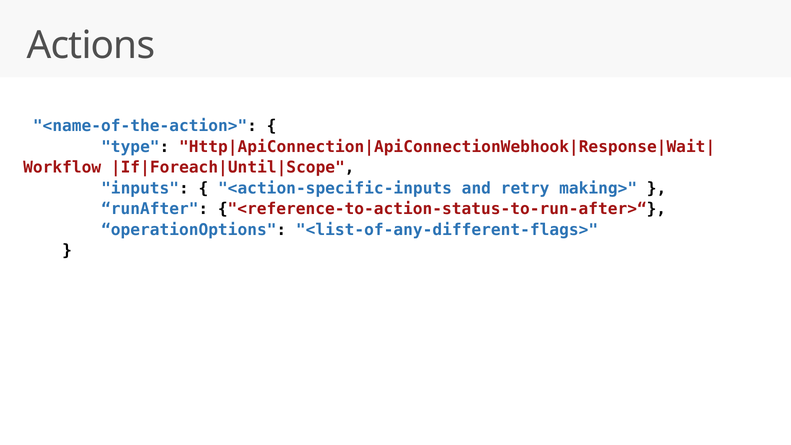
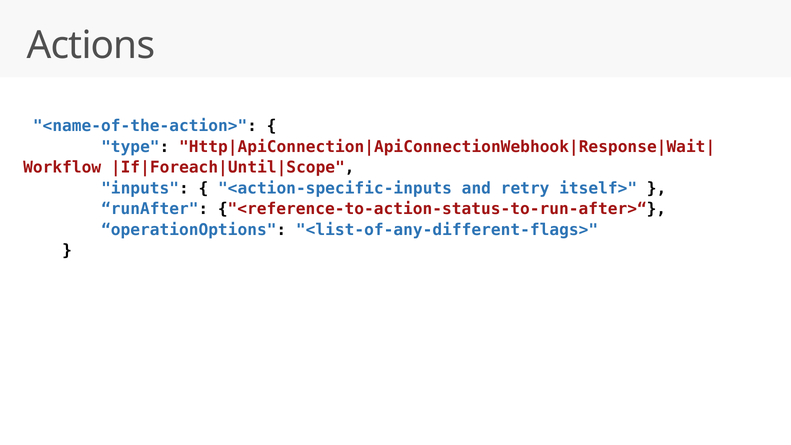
making>: making> -> itself>
